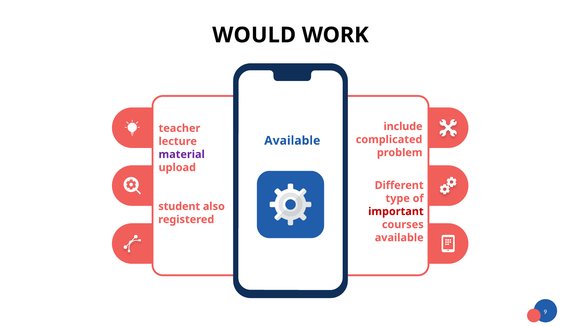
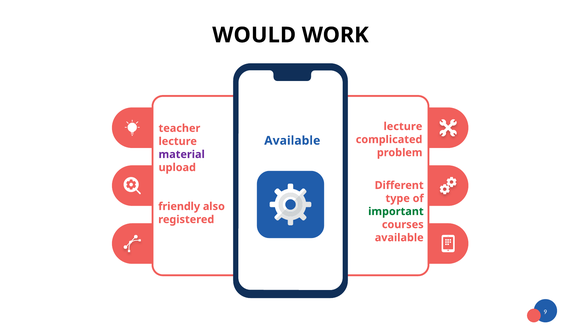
include at (403, 126): include -> lecture
student: student -> friendly
important colour: red -> green
